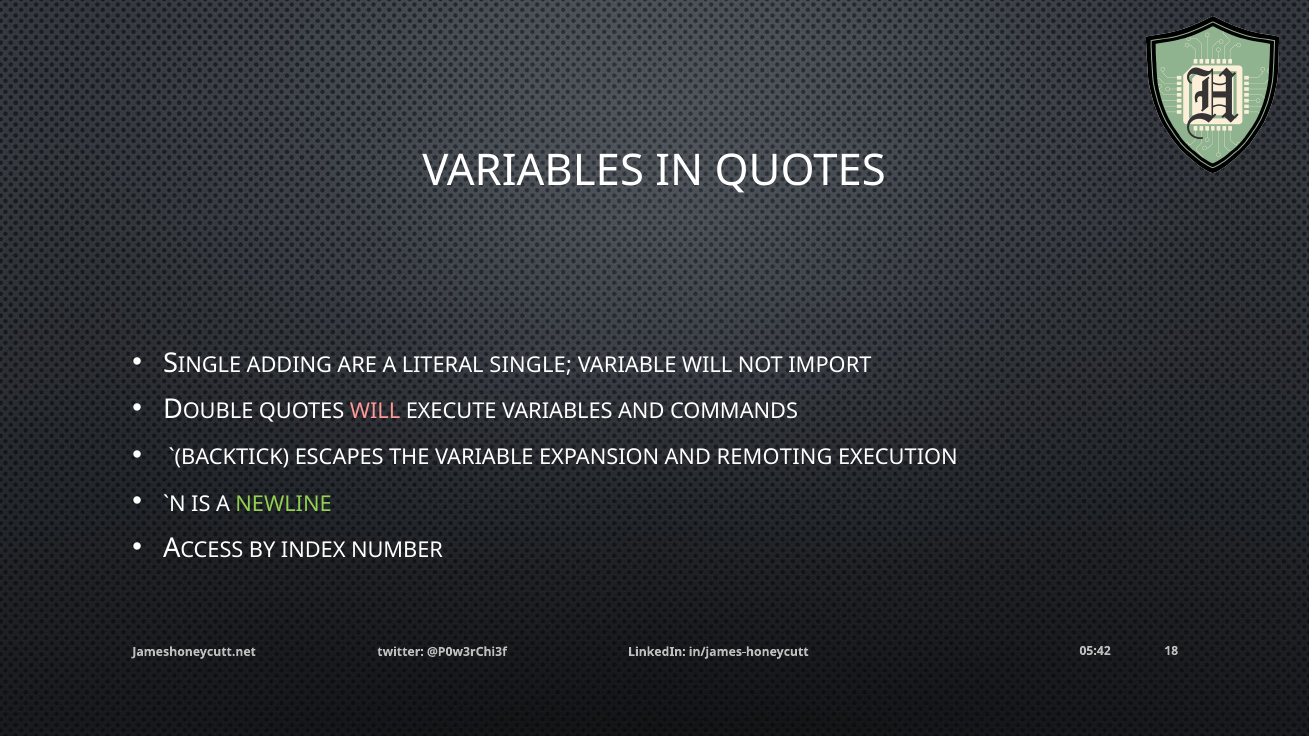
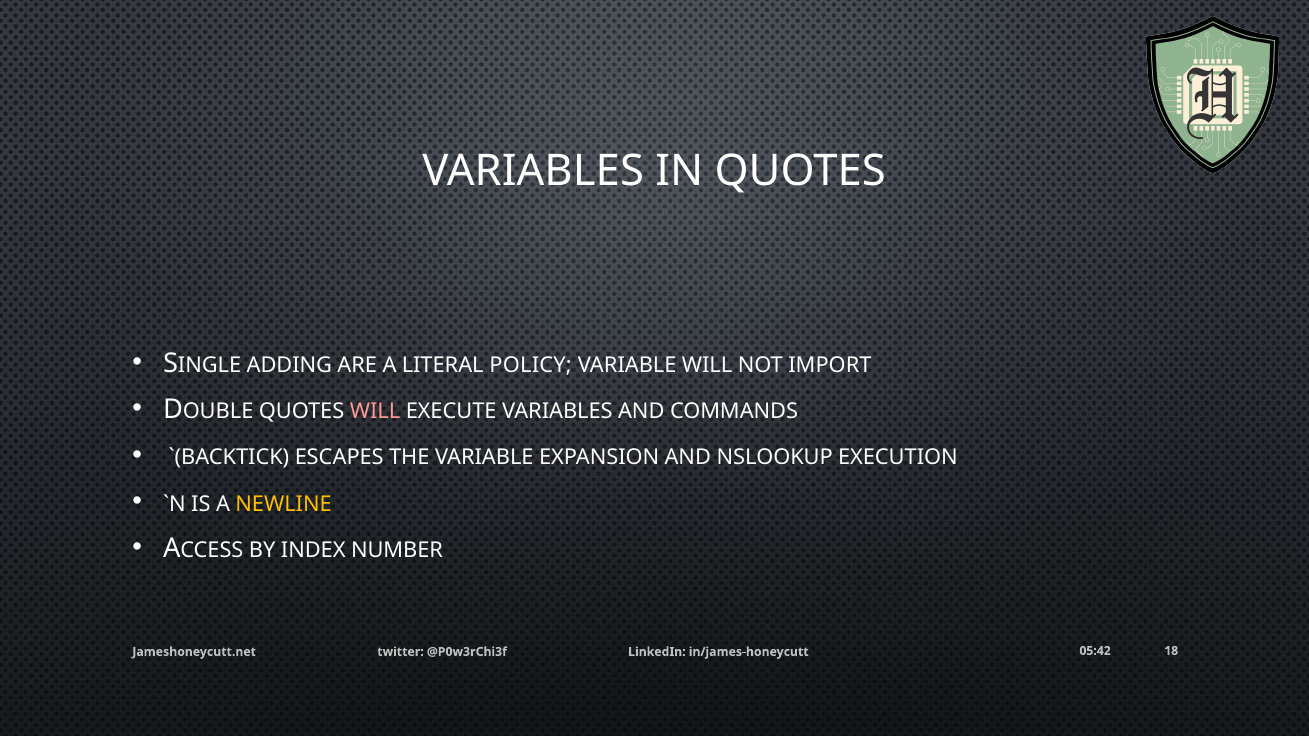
SINGLE: SINGLE -> POLICY
REMOTING: REMOTING -> NSLOOKUP
NEWLINE colour: light green -> yellow
